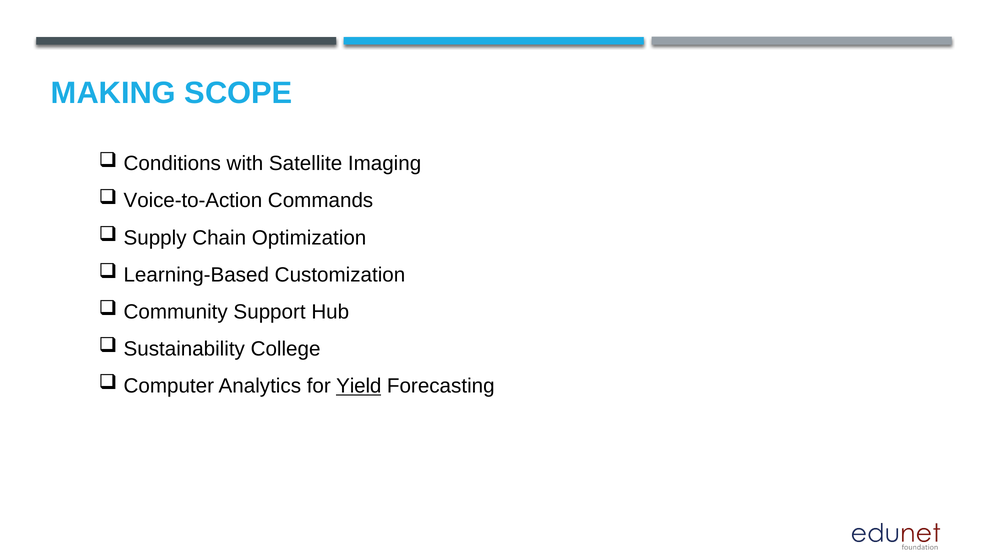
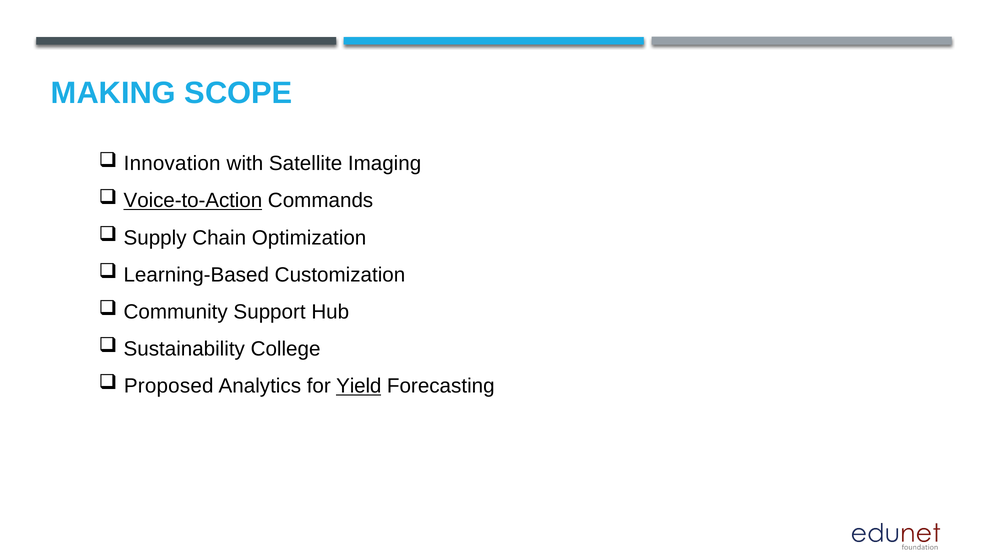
Conditions: Conditions -> Innovation
Voice-to-Action underline: none -> present
Computer: Computer -> Proposed
